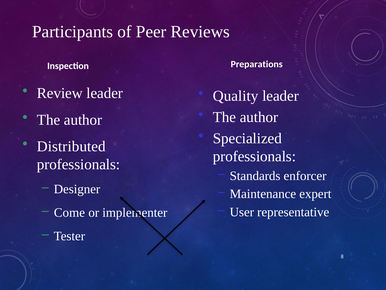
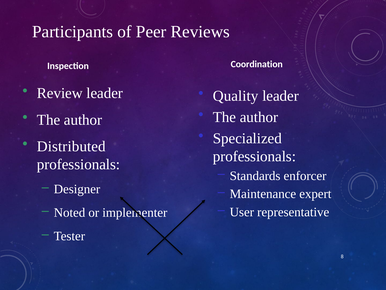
Preparations: Preparations -> Coordination
Come: Come -> Noted
